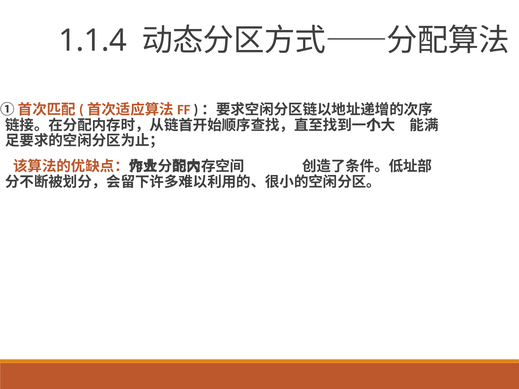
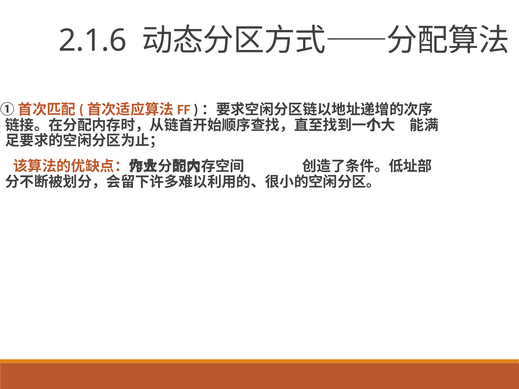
1.1.4: 1.1.4 -> 2.1.6
